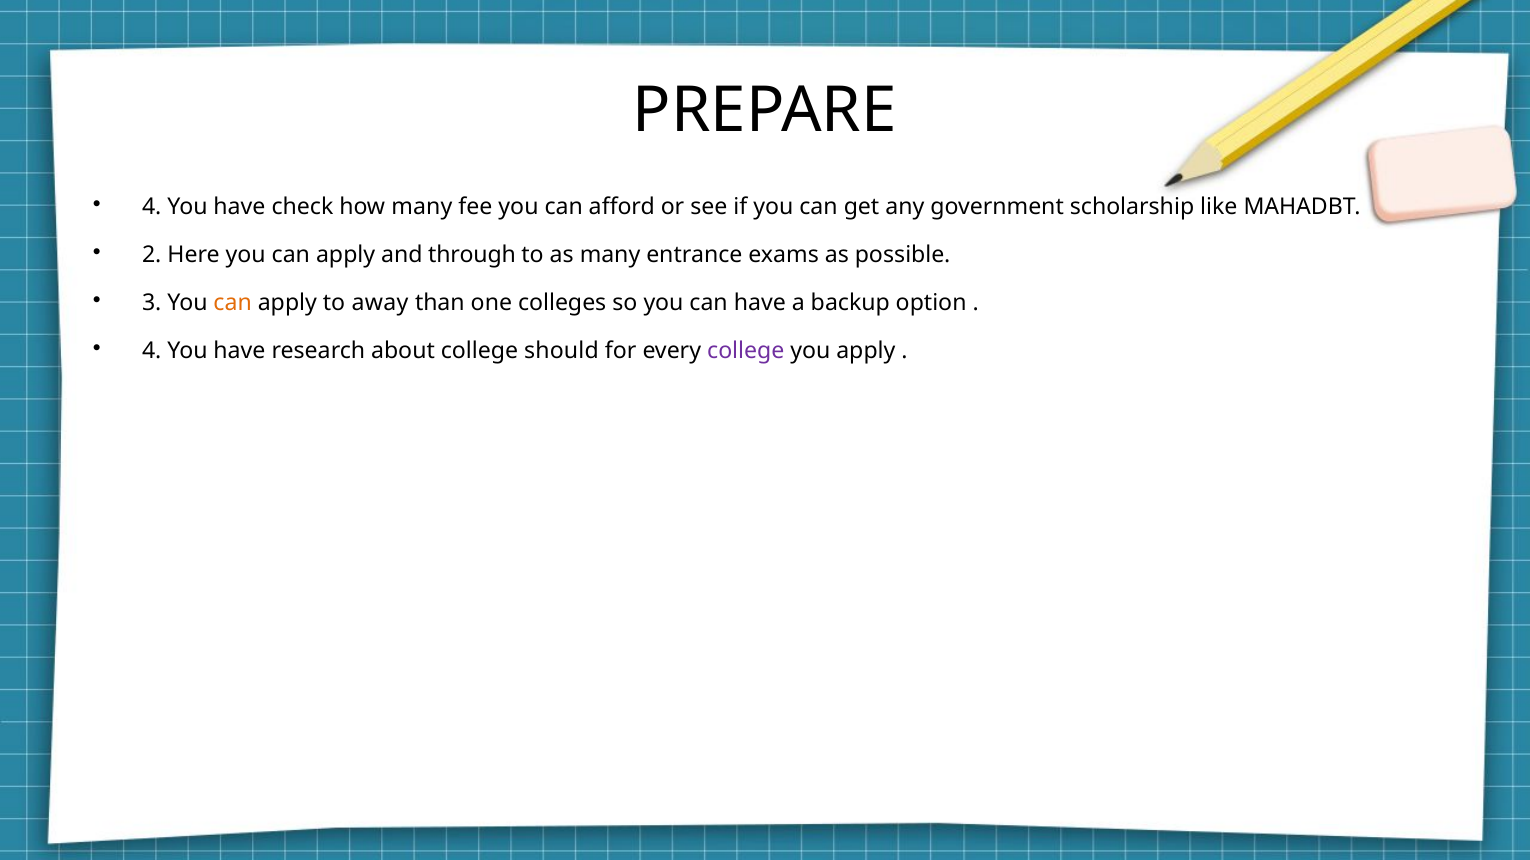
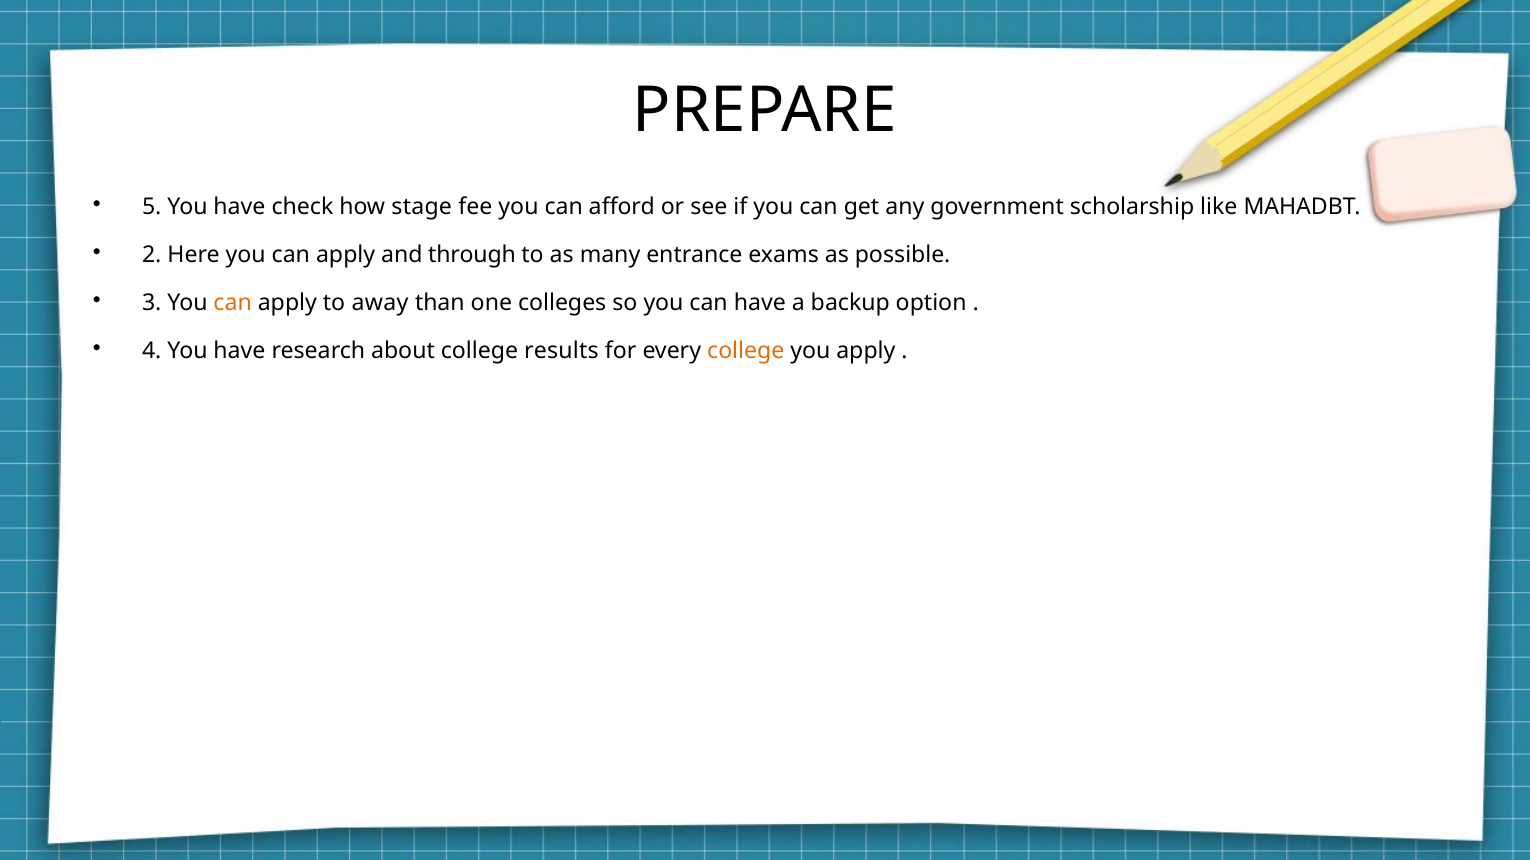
4 at (152, 207): 4 -> 5
how many: many -> stage
should: should -> results
college at (746, 351) colour: purple -> orange
